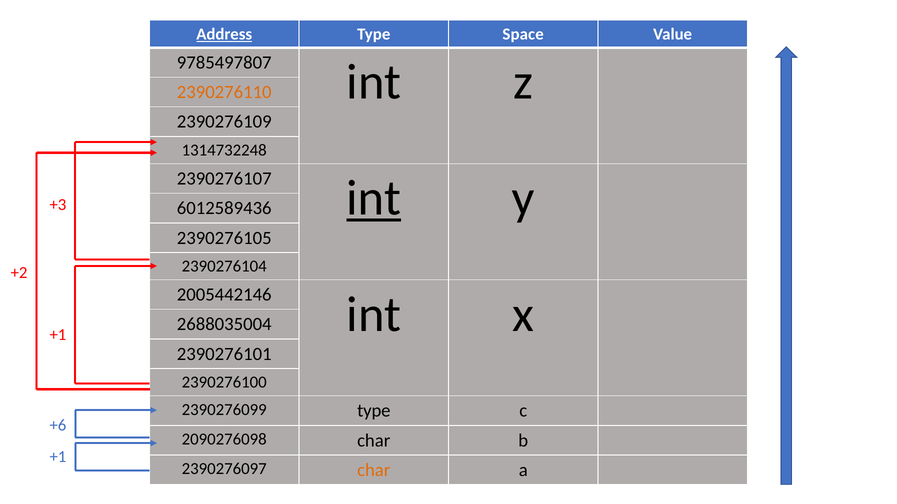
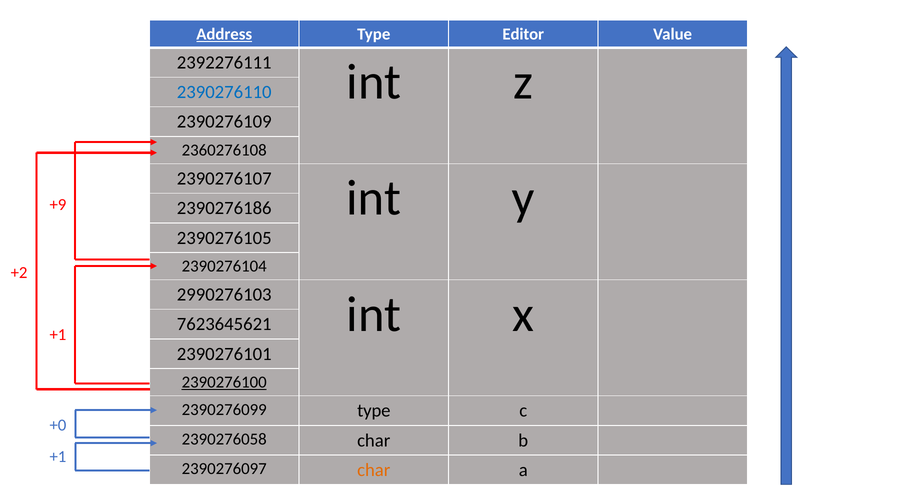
Space: Space -> Editor
9785497807: 9785497807 -> 2392276111
2390276110 colour: orange -> blue
1314732248: 1314732248 -> 2360276108
int at (374, 199) underline: present -> none
+3: +3 -> +9
6012589436: 6012589436 -> 2390276186
2005442146: 2005442146 -> 2990276103
2688035004: 2688035004 -> 7623645621
2390276100 underline: none -> present
+6: +6 -> +0
2090276098: 2090276098 -> 2390276058
